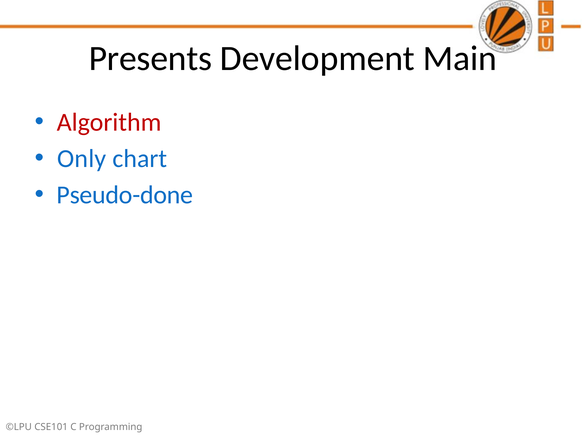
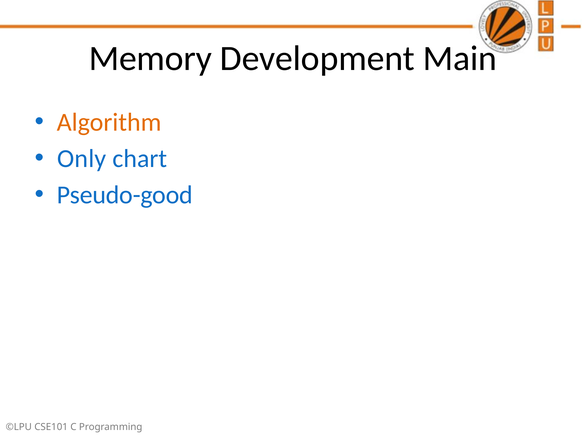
Presents: Presents -> Memory
Algorithm colour: red -> orange
Pseudo-done: Pseudo-done -> Pseudo-good
